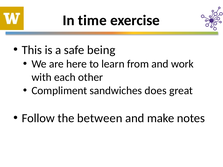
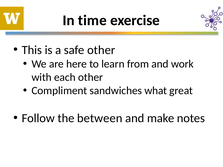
safe being: being -> other
does: does -> what
